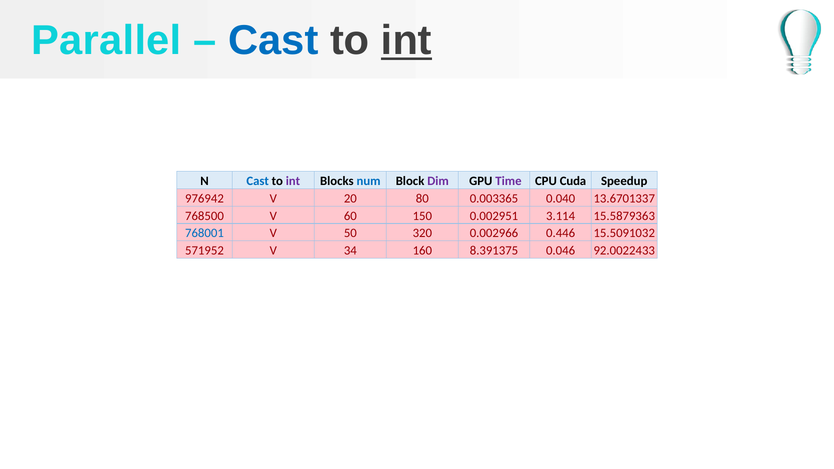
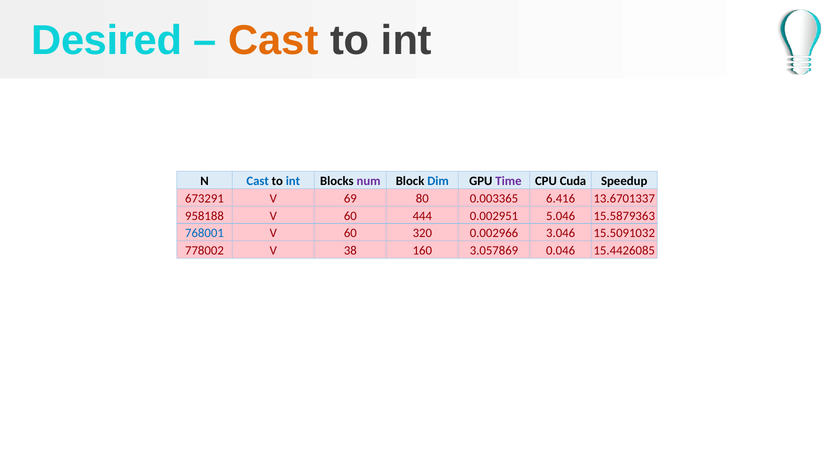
Parallel: Parallel -> Desired
Cast at (273, 41) colour: blue -> orange
int at (406, 41) underline: present -> none
int at (293, 181) colour: purple -> blue
num colour: blue -> purple
Dim colour: purple -> blue
976942: 976942 -> 673291
20: 20 -> 69
0.040: 0.040 -> 6.416
768500: 768500 -> 958188
150: 150 -> 444
3.114: 3.114 -> 5.046
50 at (350, 233): 50 -> 60
0.446: 0.446 -> 3.046
571952: 571952 -> 778002
34: 34 -> 38
8.391375: 8.391375 -> 3.057869
92.0022433: 92.0022433 -> 15.4426085
